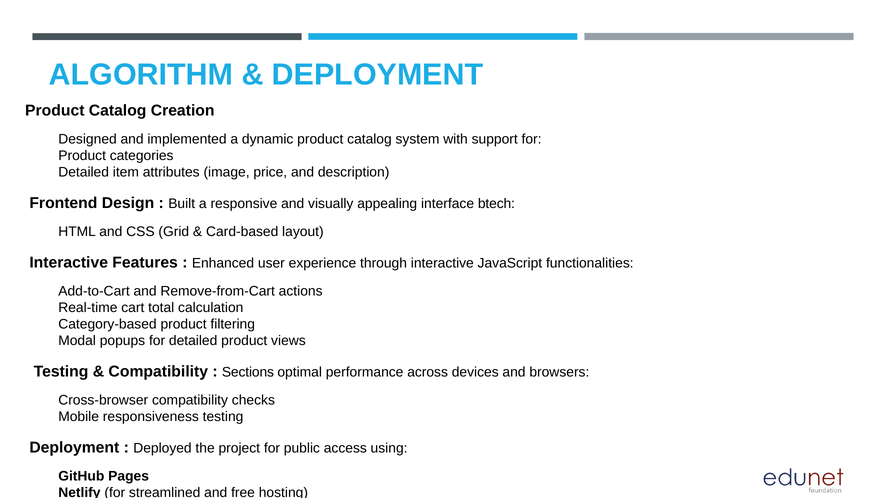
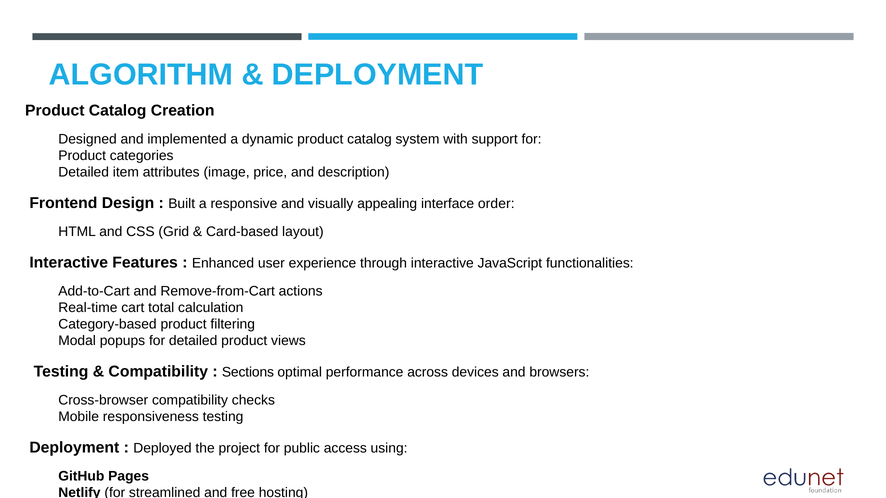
btech: btech -> order
